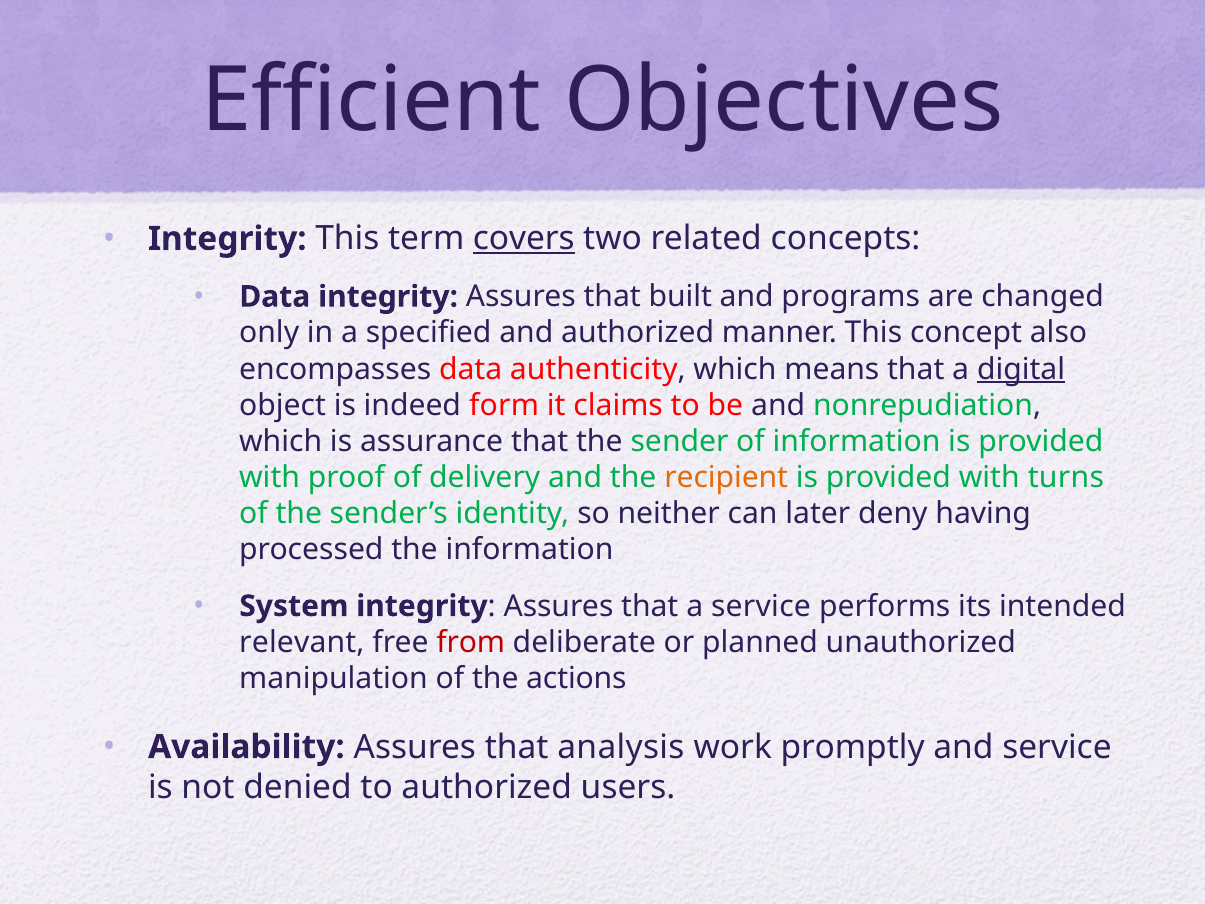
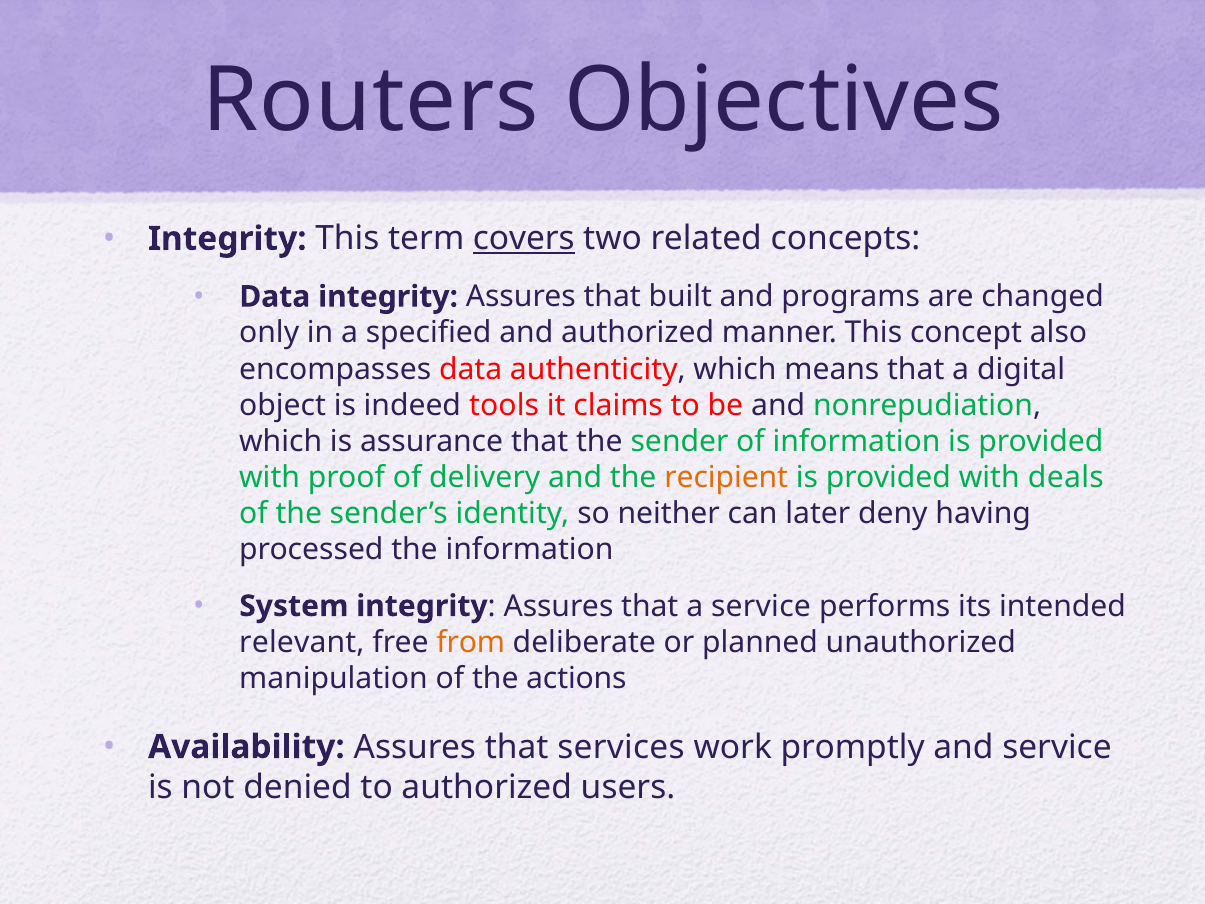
Efficient: Efficient -> Routers
digital underline: present -> none
form: form -> tools
turns: turns -> deals
from colour: red -> orange
analysis: analysis -> services
